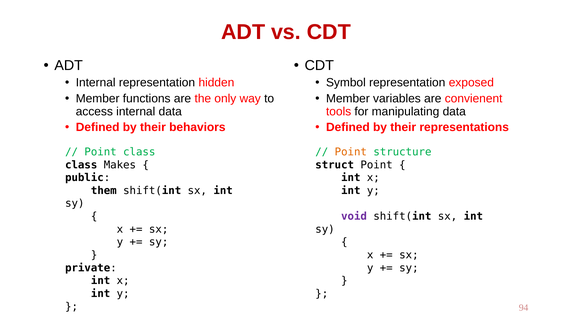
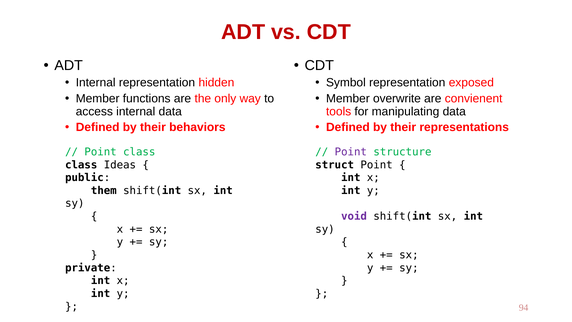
variables: variables -> overwrite
Point at (351, 152) colour: orange -> purple
Makes: Makes -> Ideas
